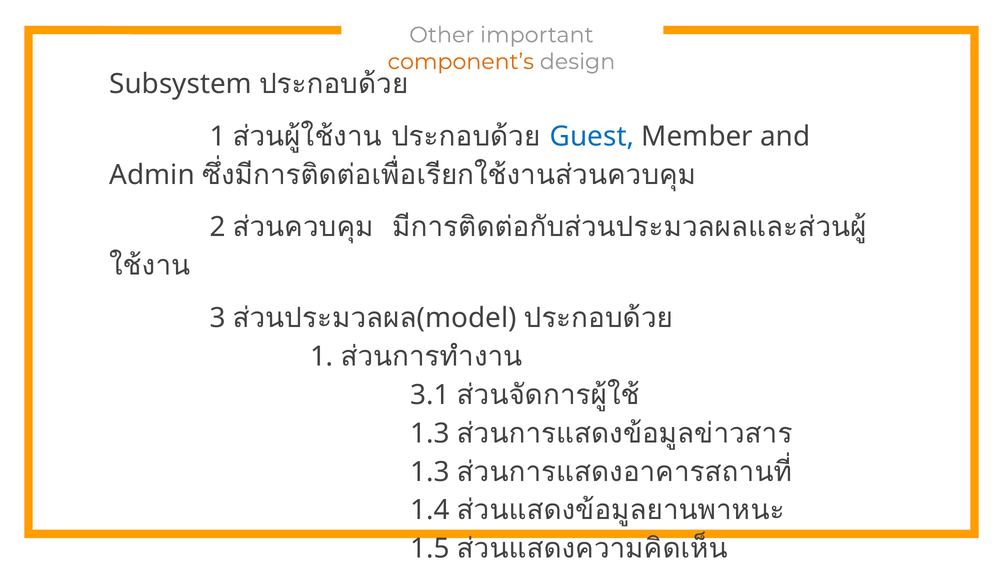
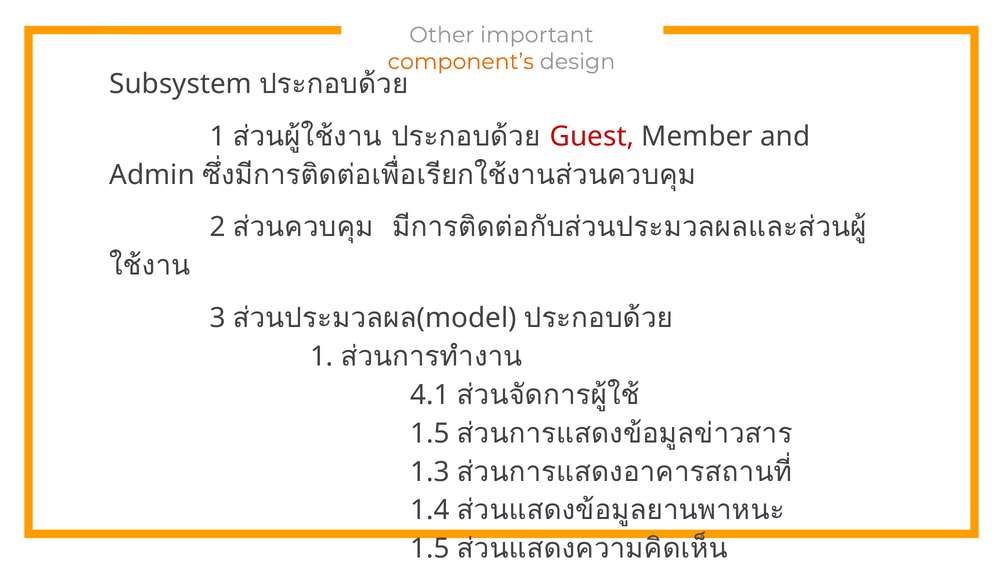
Guest colour: blue -> red
3.1: 3.1 -> 4.1
1.3 at (430, 434): 1.3 -> 1.5
